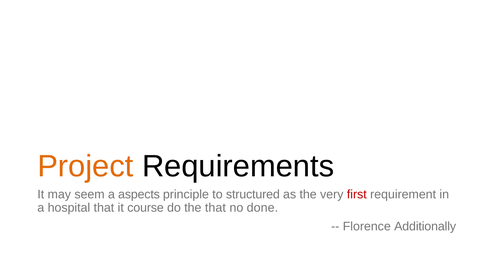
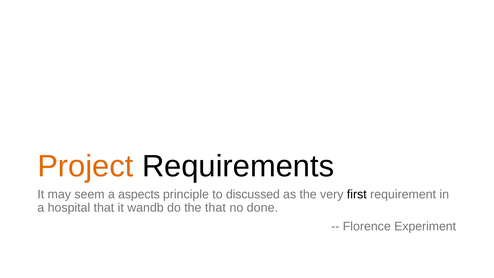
structured: structured -> discussed
first colour: red -> black
course: course -> wandb
Additionally: Additionally -> Experiment
